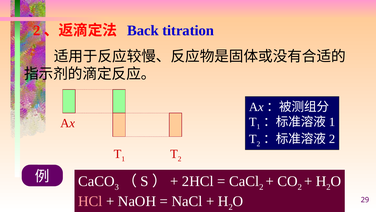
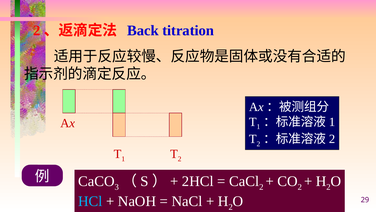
HCl colour: pink -> light blue
